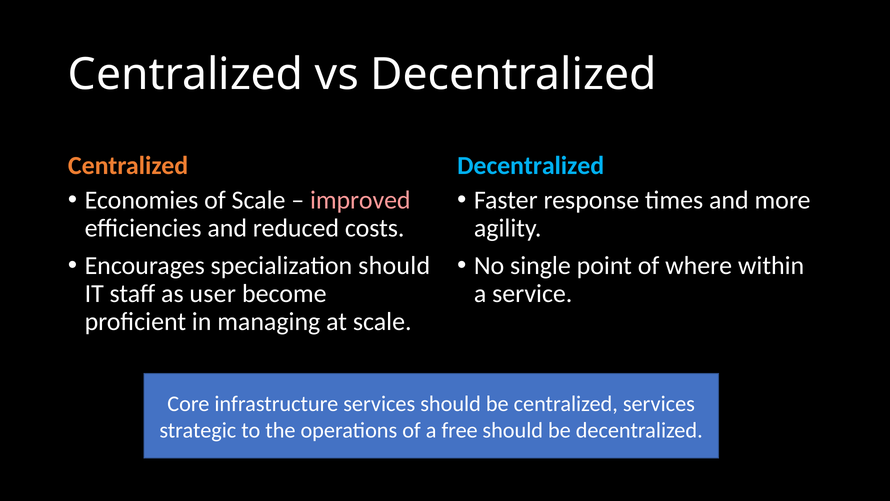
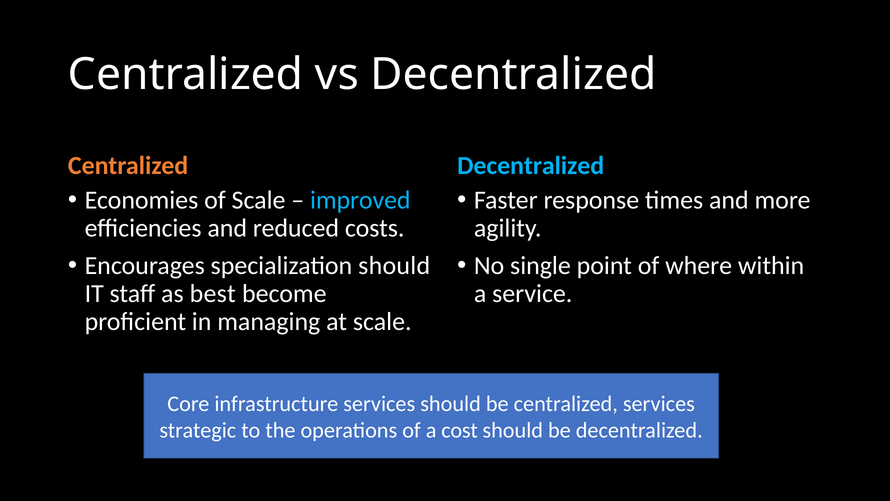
improved colour: pink -> light blue
user: user -> best
free: free -> cost
